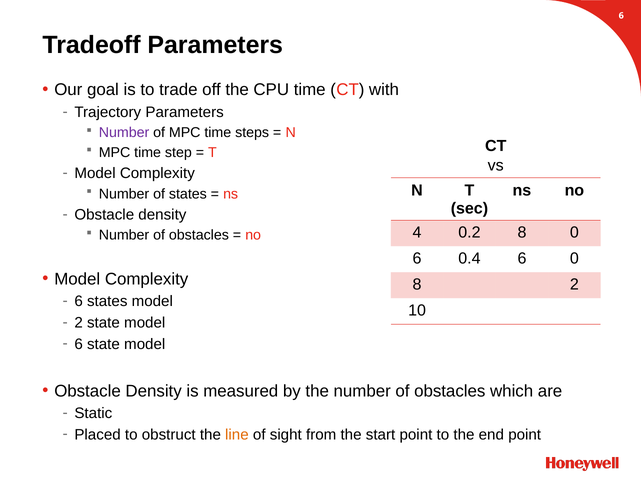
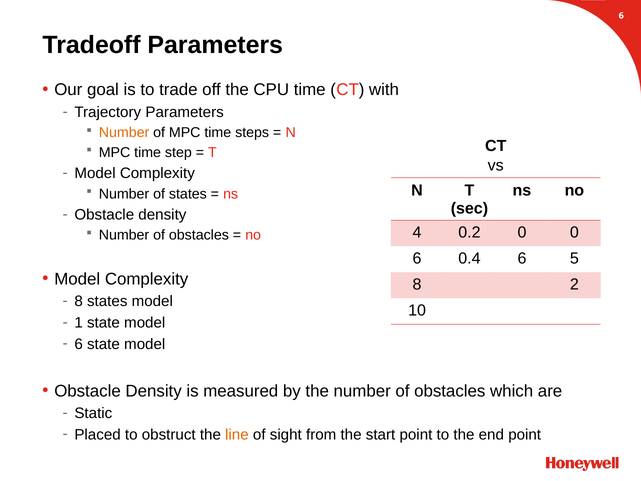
Number at (124, 133) colour: purple -> orange
0.2 8: 8 -> 0
6 0: 0 -> 5
6 at (79, 301): 6 -> 8
2 at (79, 323): 2 -> 1
